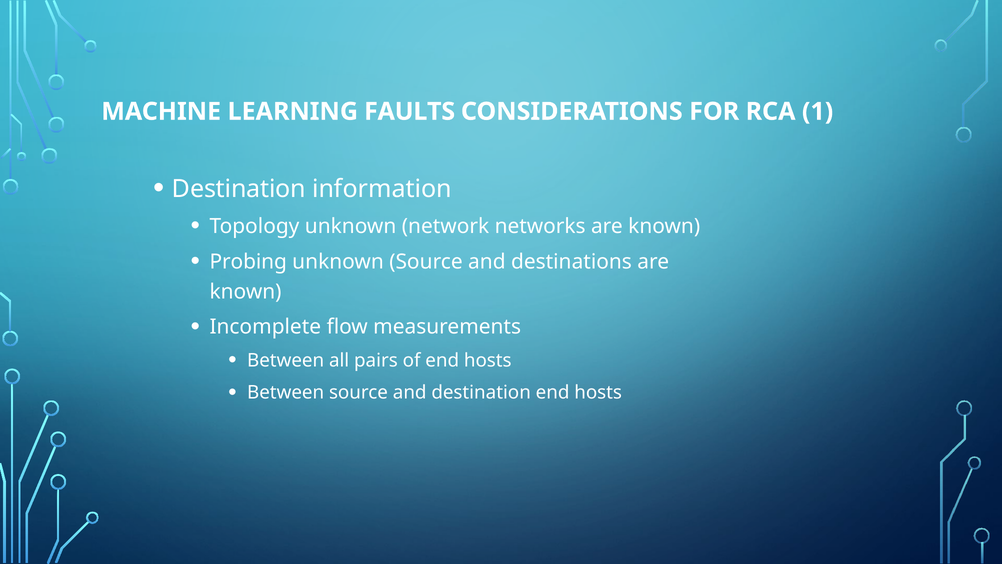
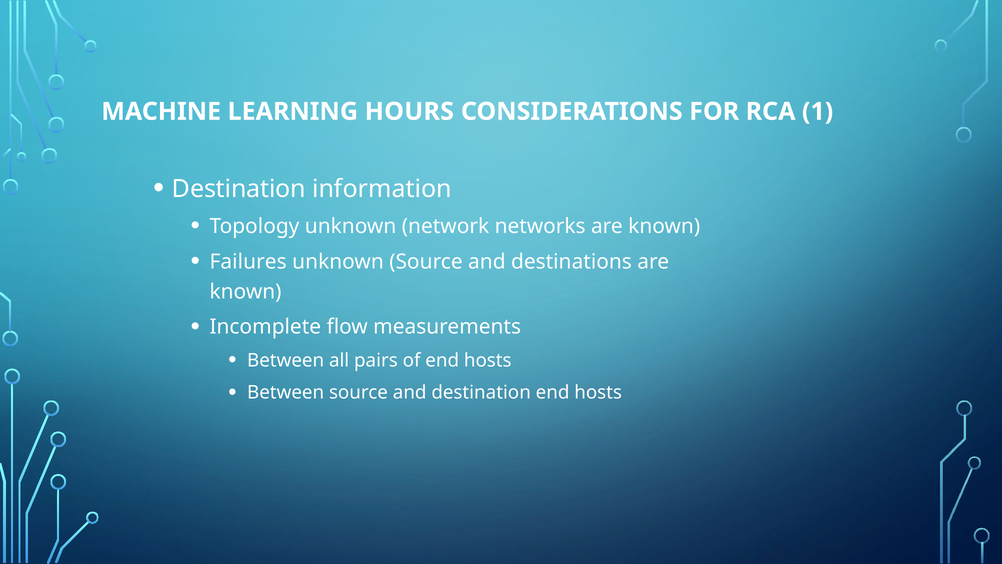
FAULTS: FAULTS -> HOURS
Probing: Probing -> Failures
